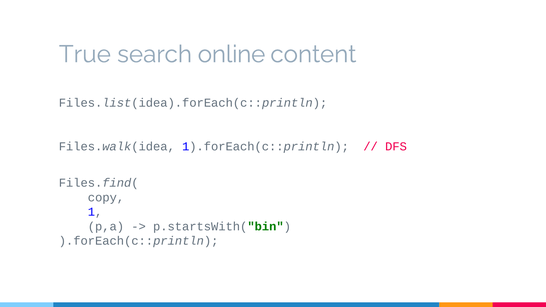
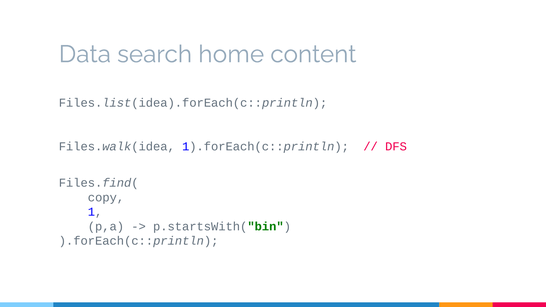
True: True -> Data
online: online -> home
